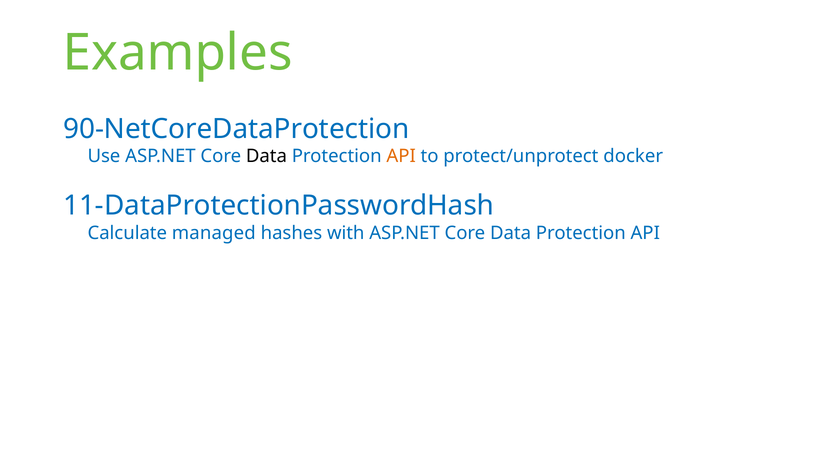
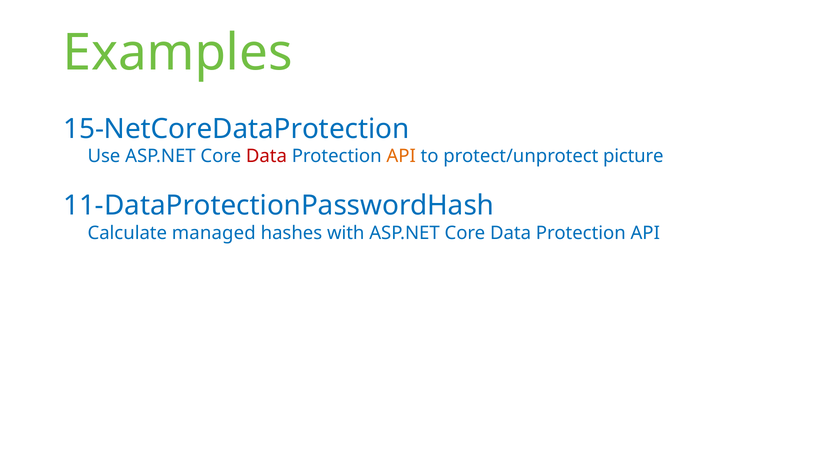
90-NetCoreDataProtection: 90-NetCoreDataProtection -> 15-NetCoreDataProtection
Data at (266, 156) colour: black -> red
docker: docker -> picture
